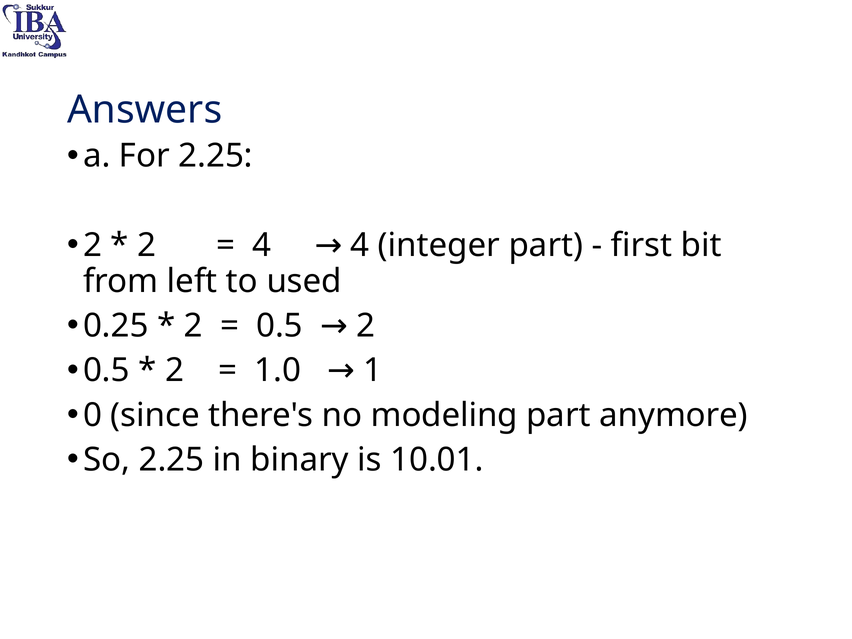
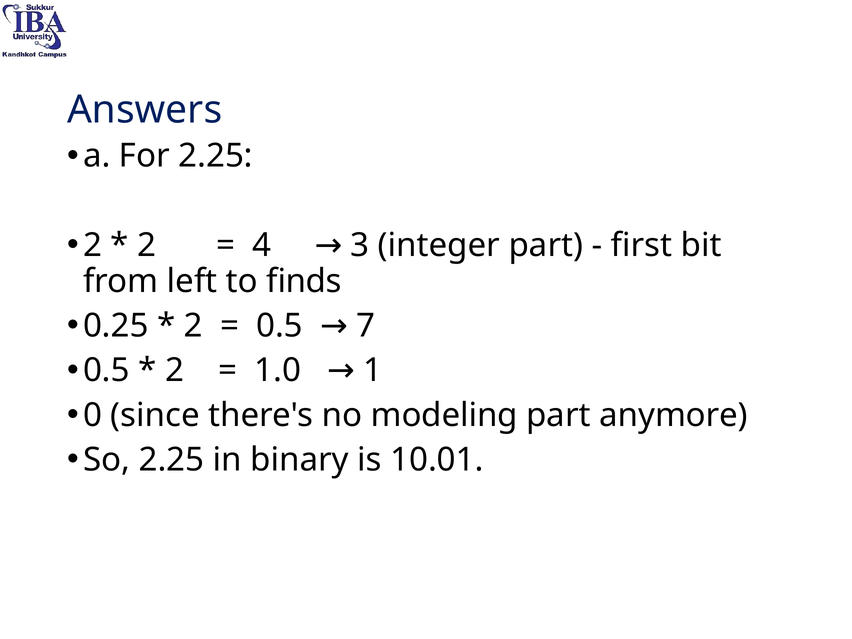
4 4: 4 -> 3
used: used -> finds
0.5 2: 2 -> 7
